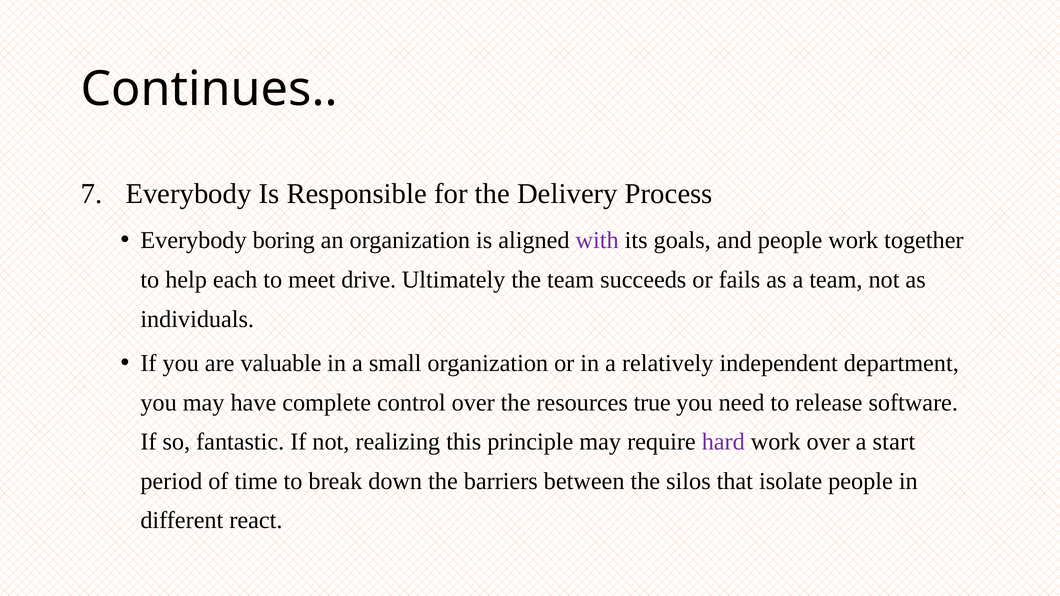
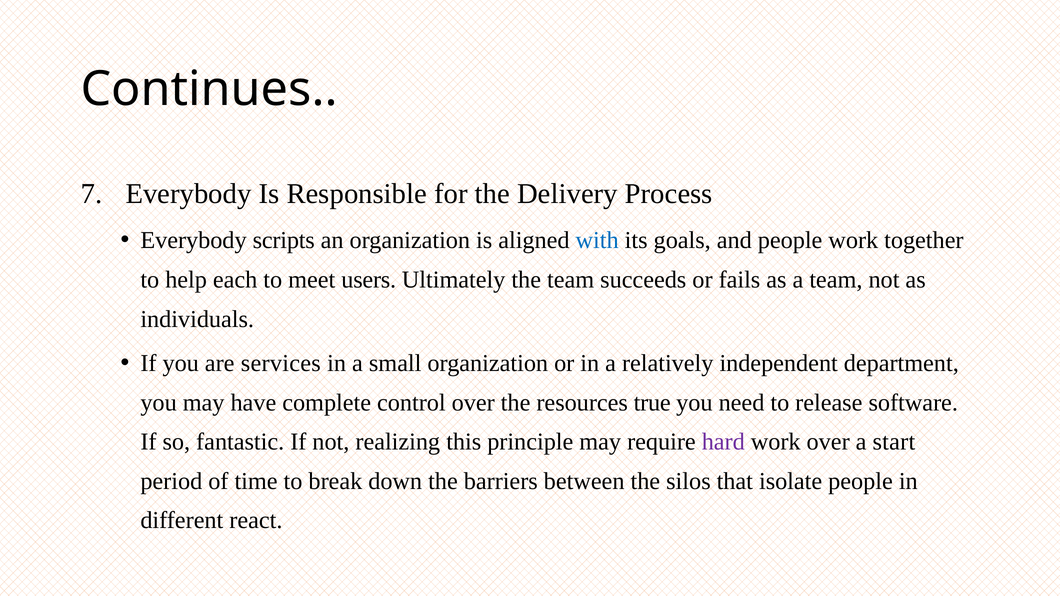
boring: boring -> scripts
with colour: purple -> blue
drive: drive -> users
valuable: valuable -> services
